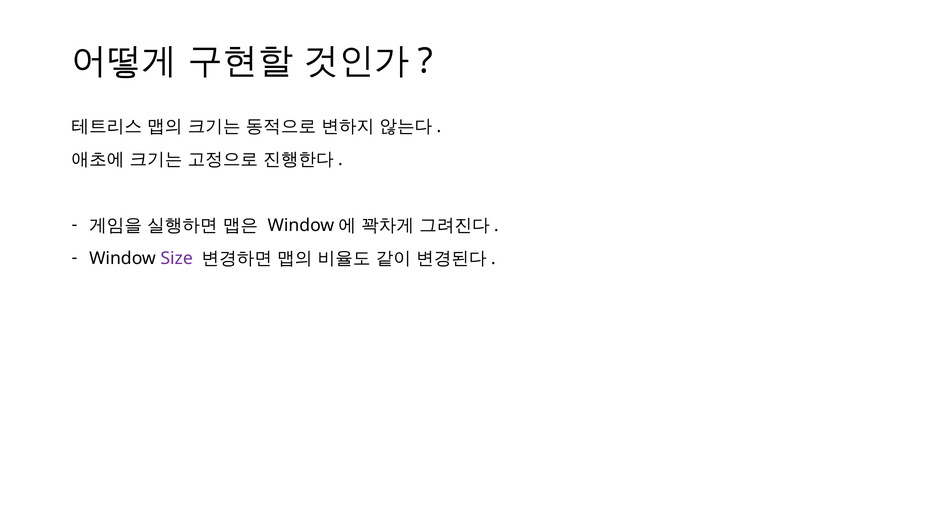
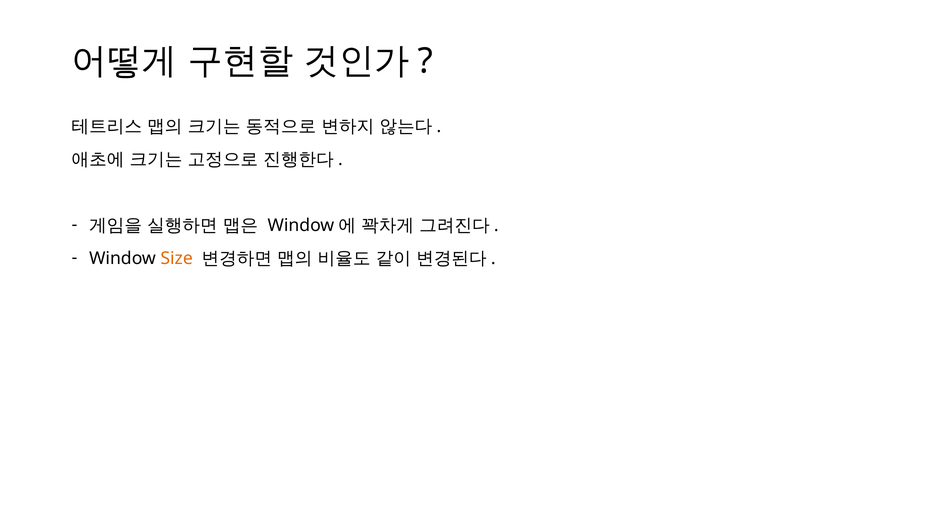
Size colour: purple -> orange
